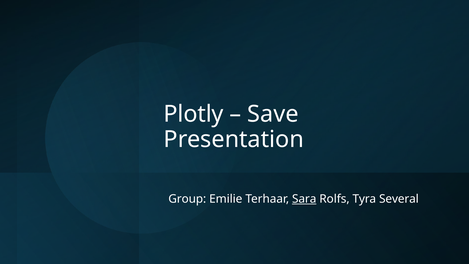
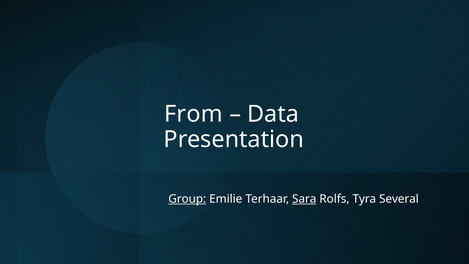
Plotly: Plotly -> From
Save: Save -> Data
Group underline: none -> present
